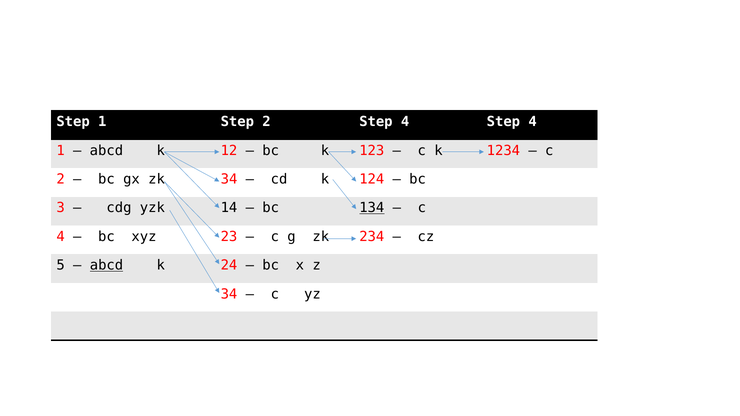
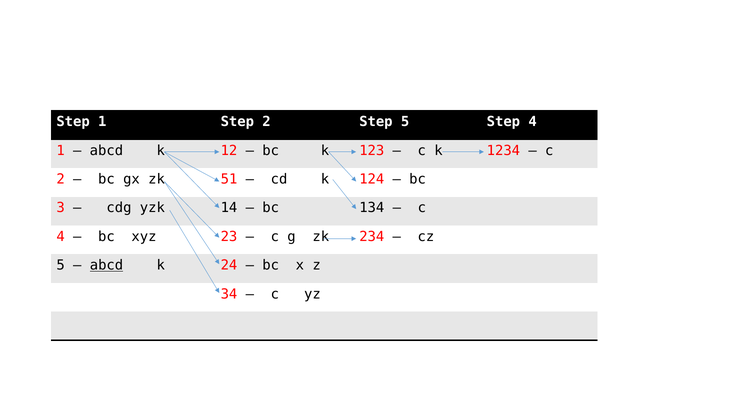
2 Step 4: 4 -> 5
zk 34: 34 -> 51
134 underline: present -> none
